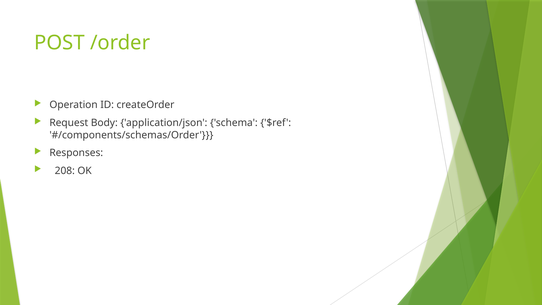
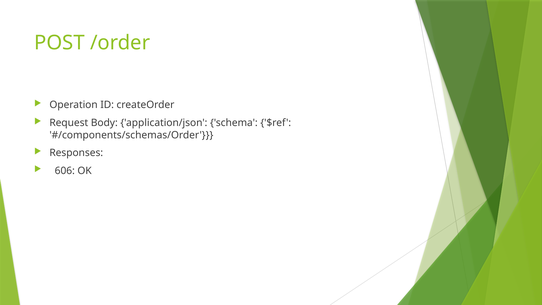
208: 208 -> 606
